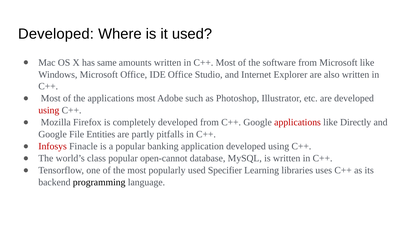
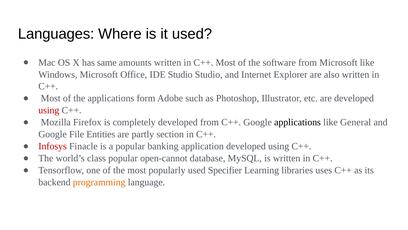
Developed at (56, 34): Developed -> Languages
IDE Office: Office -> Studio
applications most: most -> form
applications at (298, 122) colour: red -> black
Directly: Directly -> General
pitfalls: pitfalls -> section
programming colour: black -> orange
